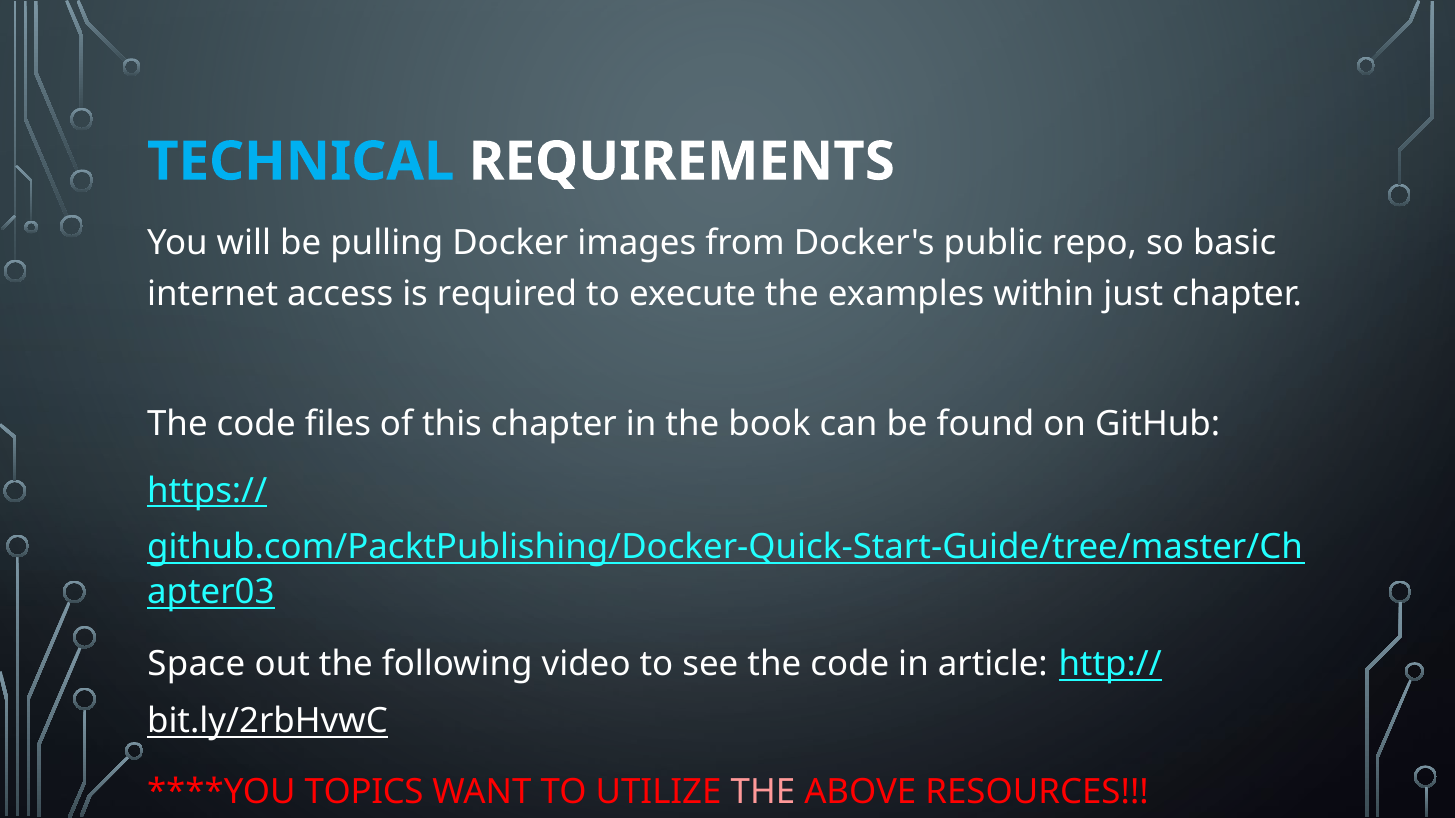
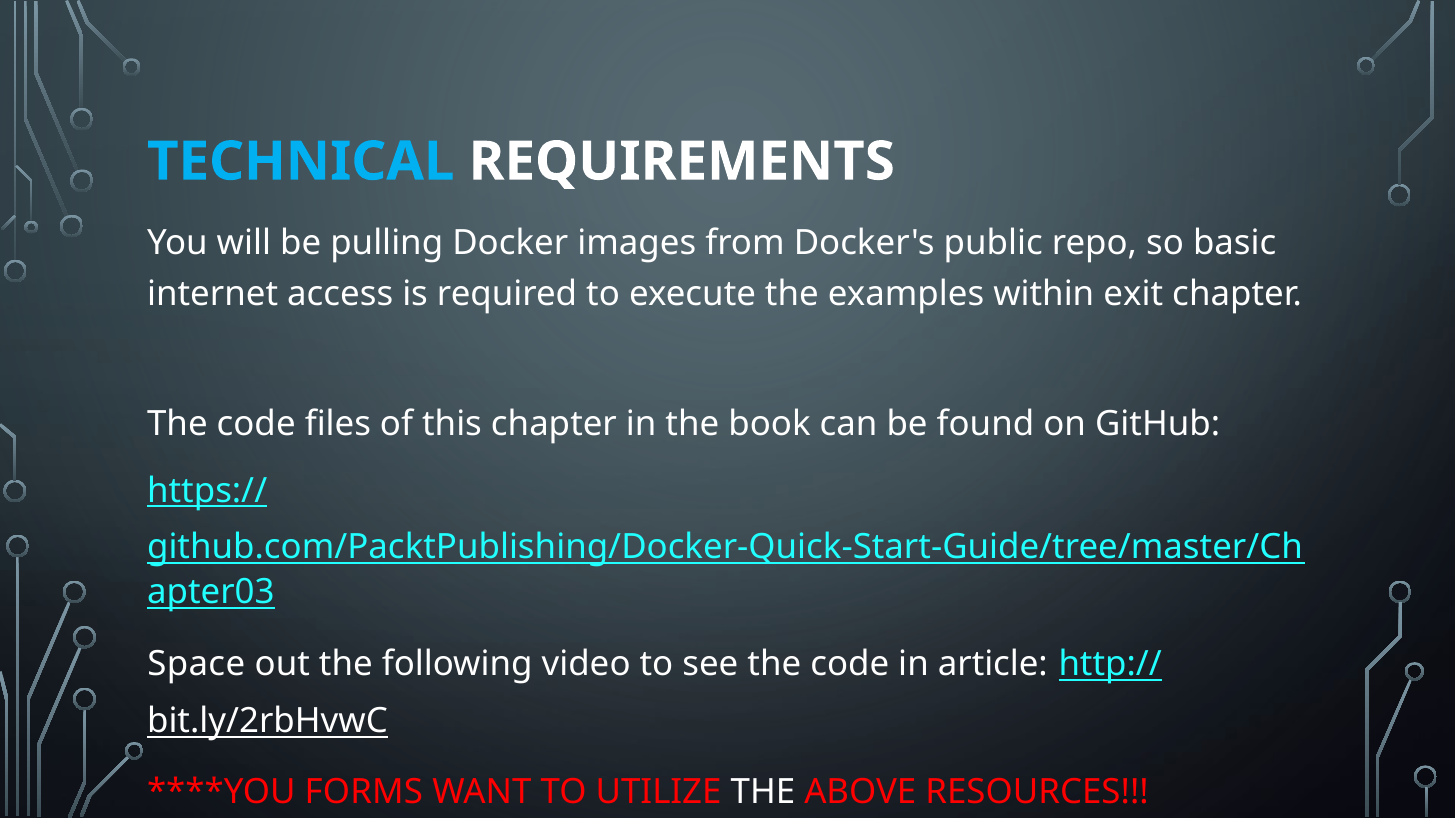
just: just -> exit
TOPICS: TOPICS -> FORMS
THE at (763, 792) colour: pink -> white
